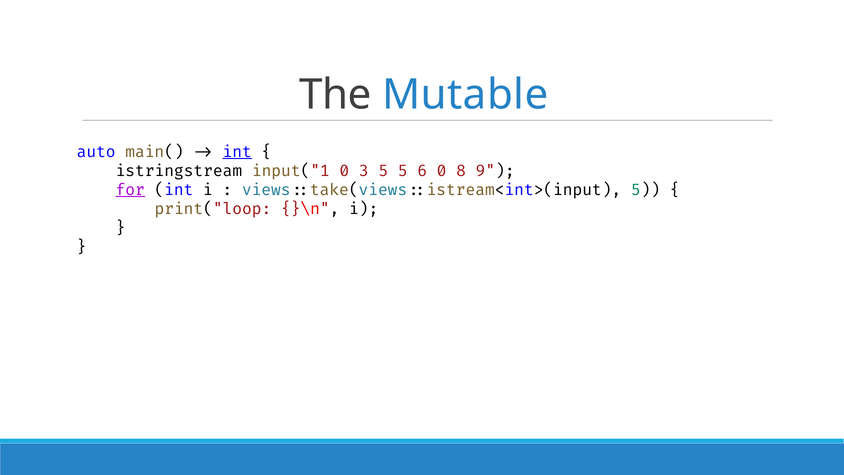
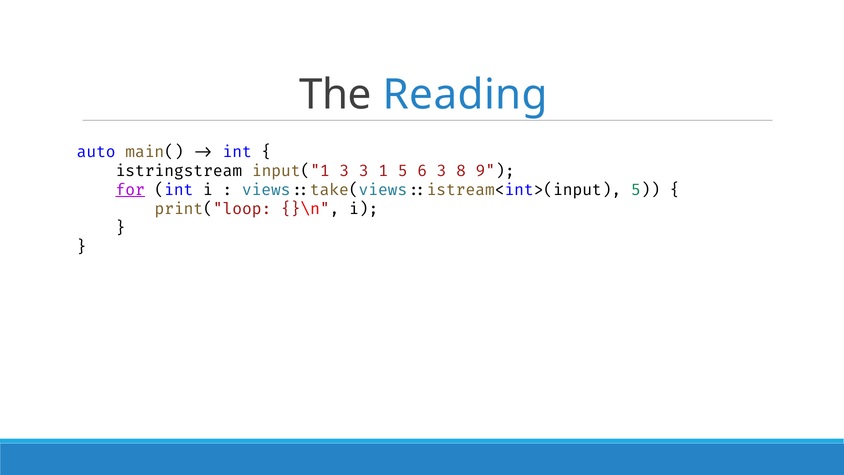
Mutable: Mutable -> Reading
int at (237, 152) underline: present -> none
input("1 0: 0 -> 3
3 5: 5 -> 1
6 0: 0 -> 3
